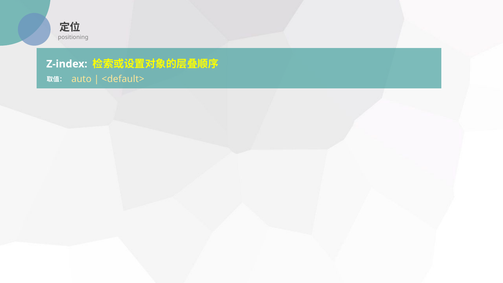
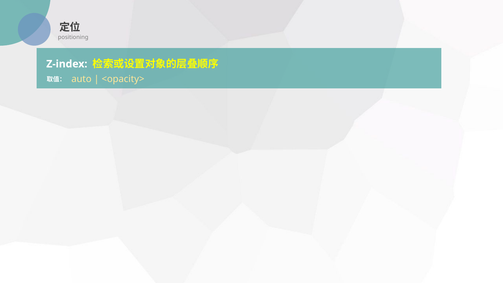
<default>: <default> -> <opacity>
